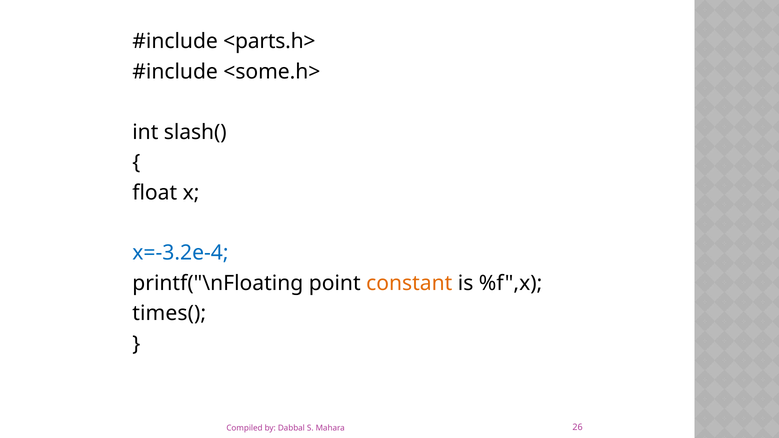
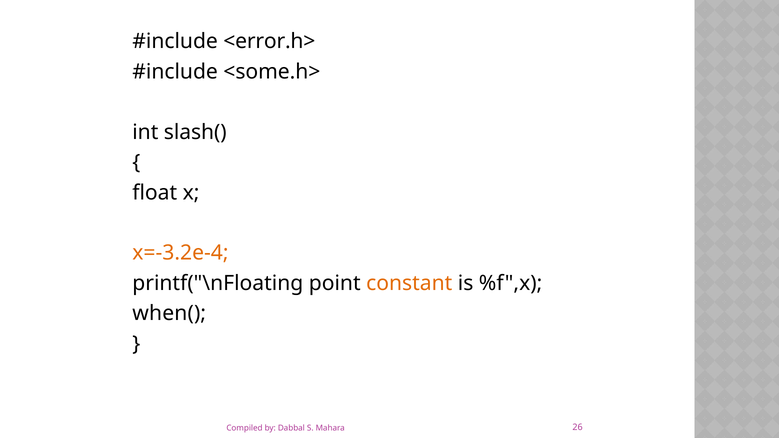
<parts.h>: <parts.h> -> <error.h>
x=-3.2e-4 colour: blue -> orange
times(: times( -> when(
